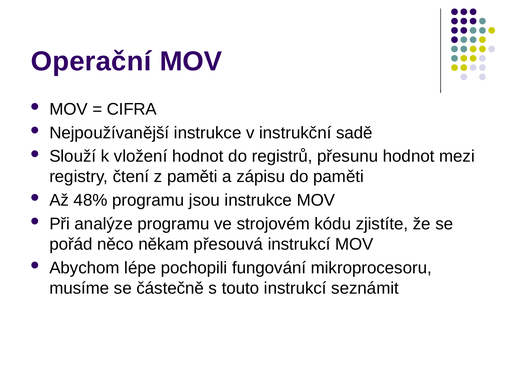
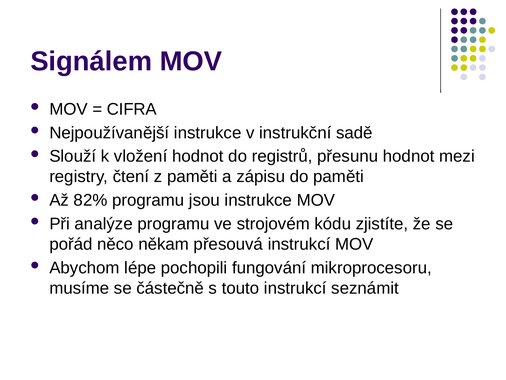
Operační: Operační -> Signálem
48%: 48% -> 82%
